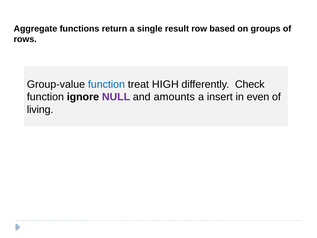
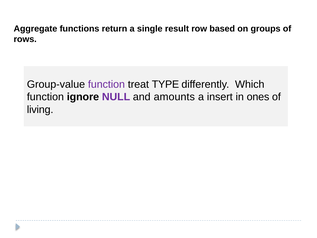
function at (106, 84) colour: blue -> purple
HIGH: HIGH -> TYPE
Check: Check -> Which
even: even -> ones
